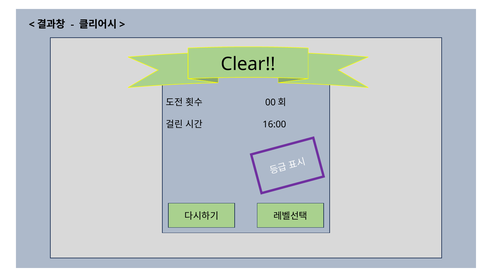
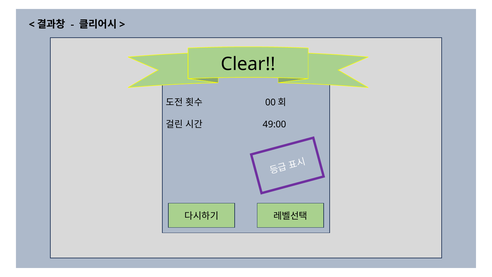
16:00: 16:00 -> 49:00
